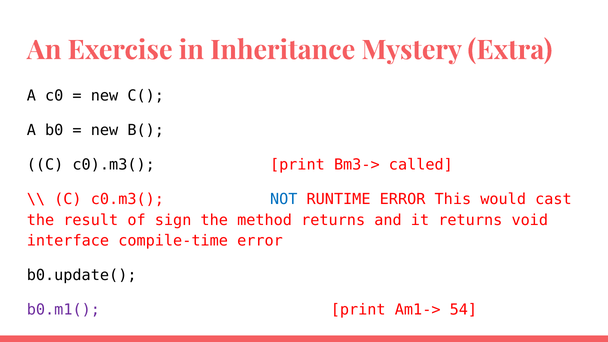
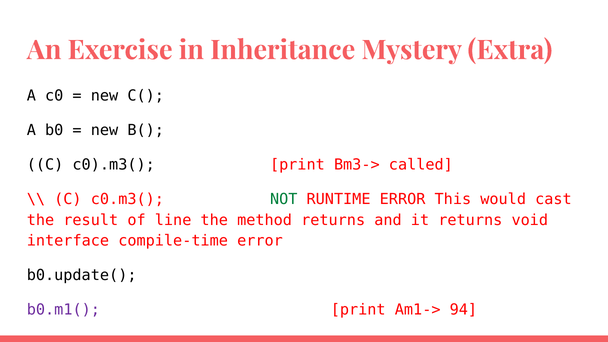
NOT colour: blue -> green
sign: sign -> line
54: 54 -> 94
